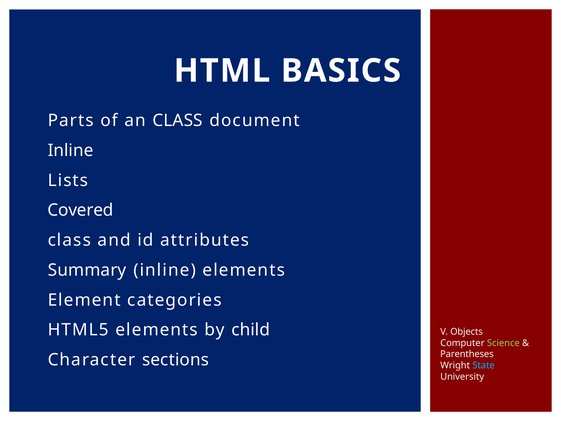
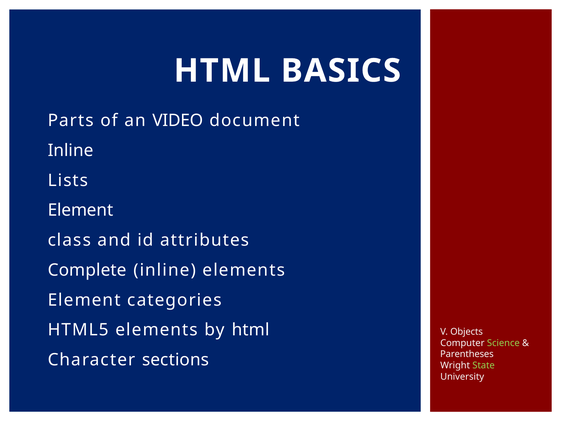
an CLASS: CLASS -> VIDEO
Covered at (81, 210): Covered -> Element
Summary: Summary -> Complete
by child: child -> html
State colour: light blue -> light green
